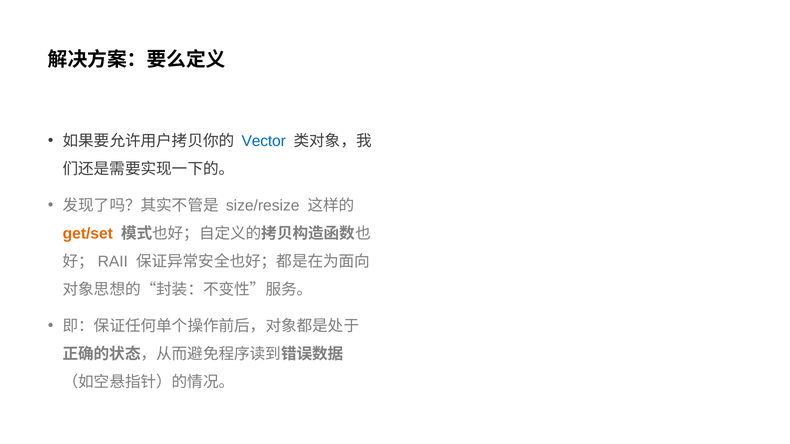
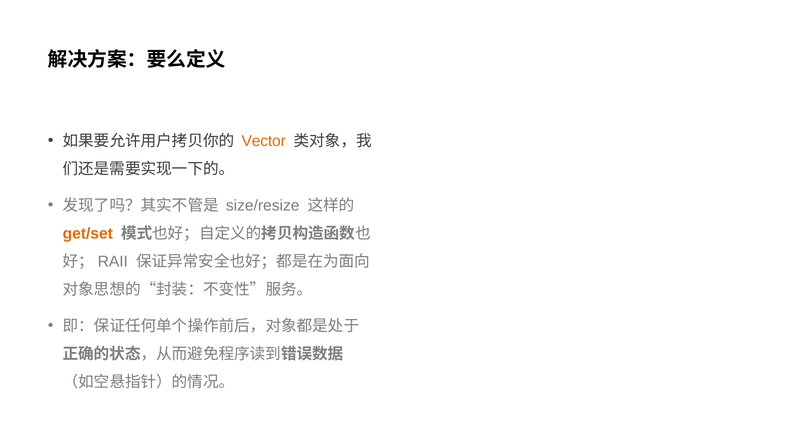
Vector colour: blue -> orange
